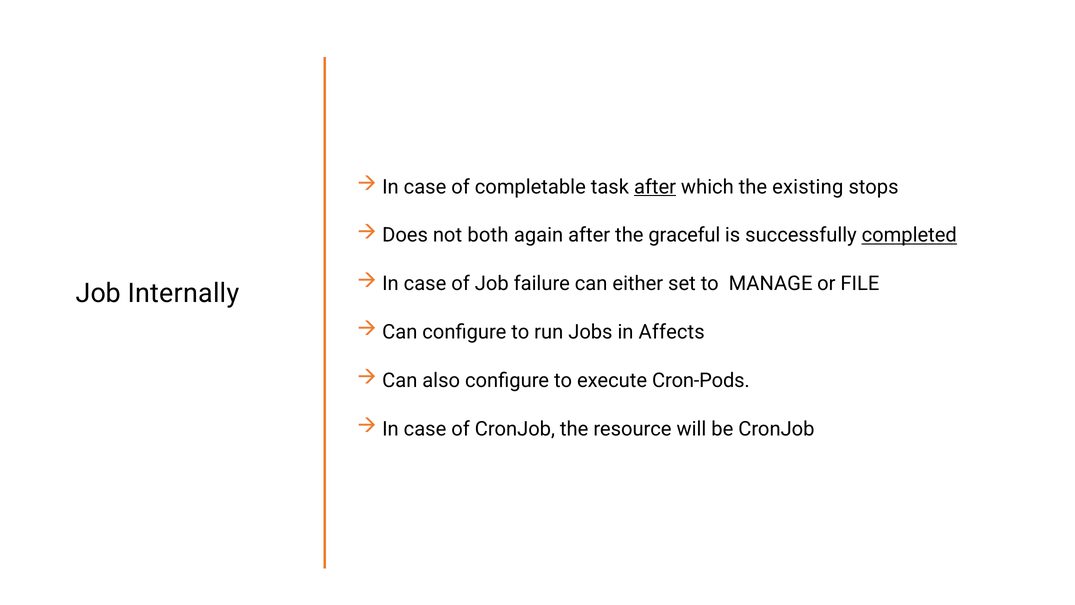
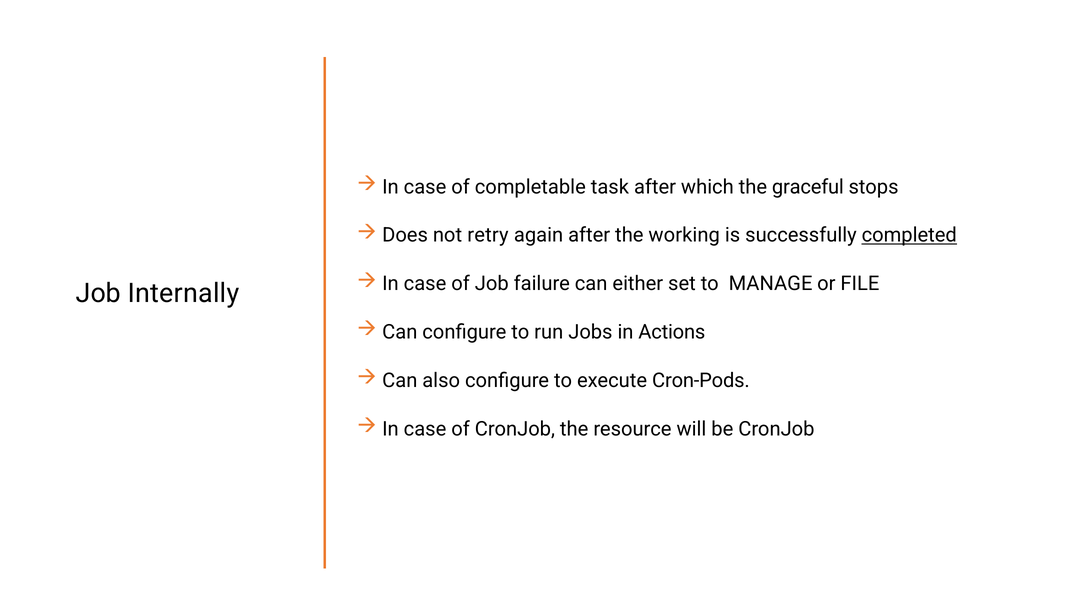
after at (655, 187) underline: present -> none
existing: existing -> graceful
both: both -> retry
graceful: graceful -> working
Affects: Affects -> Actions
